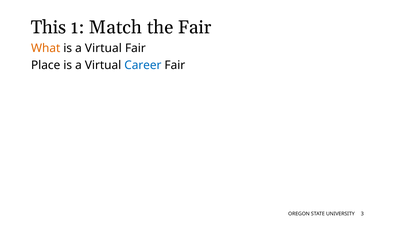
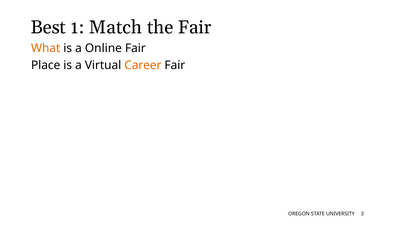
This: This -> Best
Virtual at (103, 48): Virtual -> Online
Career colour: blue -> orange
